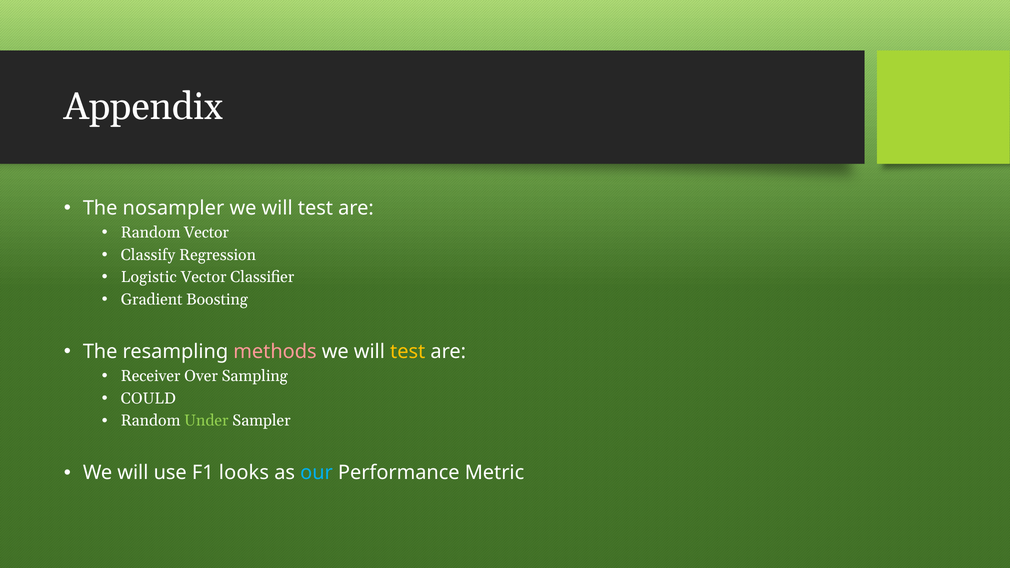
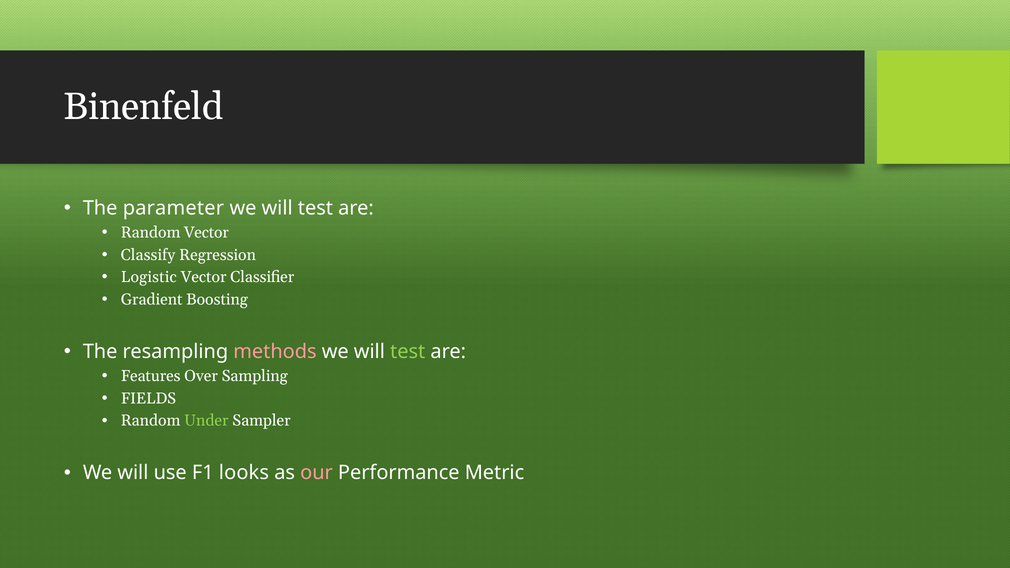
Appendix: Appendix -> Binenfeld
nosampler: nosampler -> parameter
test at (408, 352) colour: yellow -> light green
Receiver: Receiver -> Features
COULD: COULD -> FIELDS
our colour: light blue -> pink
